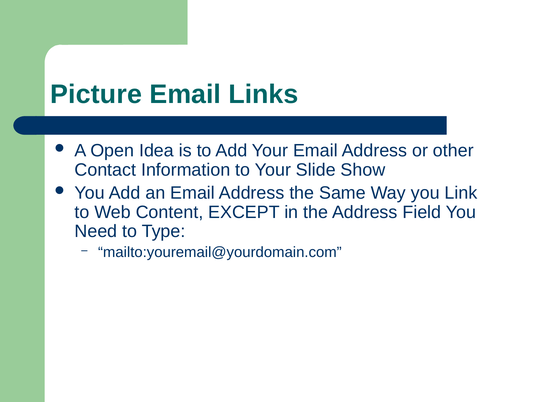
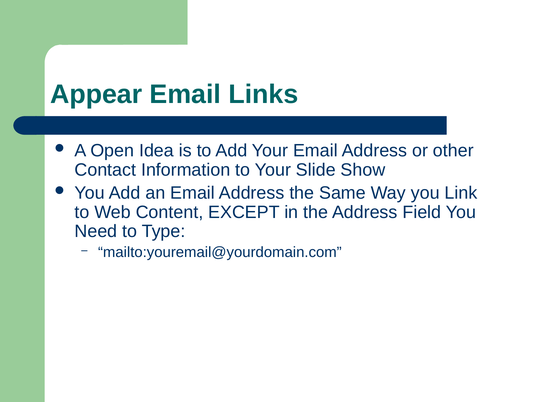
Picture: Picture -> Appear
